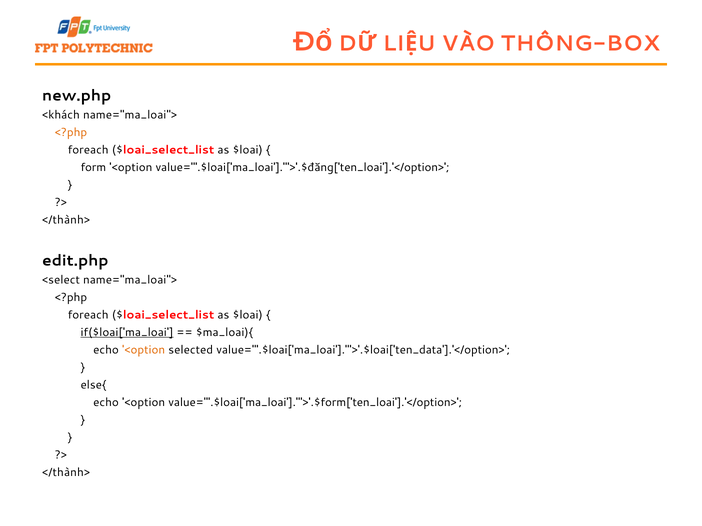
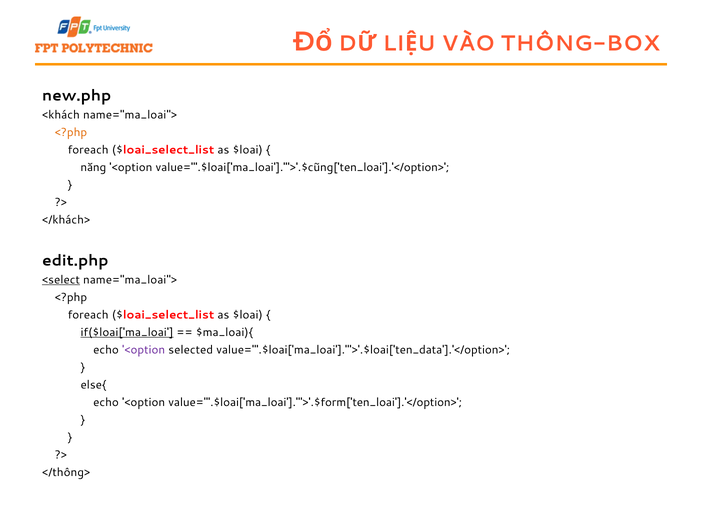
form: form -> năng
value="'.$loai['ma_loai'].'">'.$đăng['ten_loai'].'</option>: value="'.$loai['ma_loai'].'">'.$đăng['ten_loai'].'</option> -> value="'.$loai['ma_loai'].'">'.$cũng['ten_loai'].'</option>
</thành> at (66, 220): </thành> -> </khách>
<select underline: none -> present
<option at (144, 350) colour: orange -> purple
</thành> at (66, 473): </thành> -> </thông>
